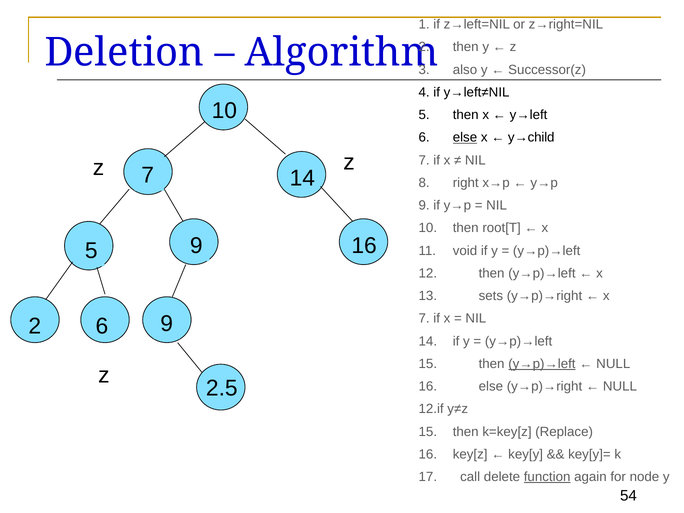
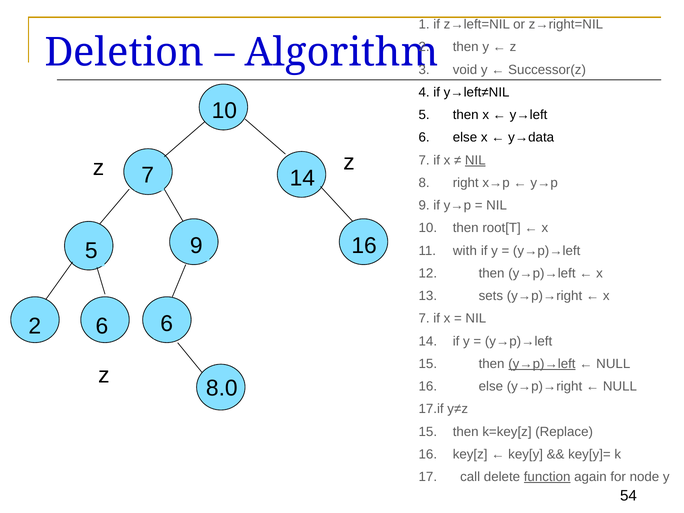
also: also -> void
else at (465, 138) underline: present -> none
y→child: y→child -> y→data
NIL at (475, 160) underline: none -> present
void: void -> with
2 9: 9 -> 6
2.5: 2.5 -> 8.0
12.if: 12.if -> 17.if
